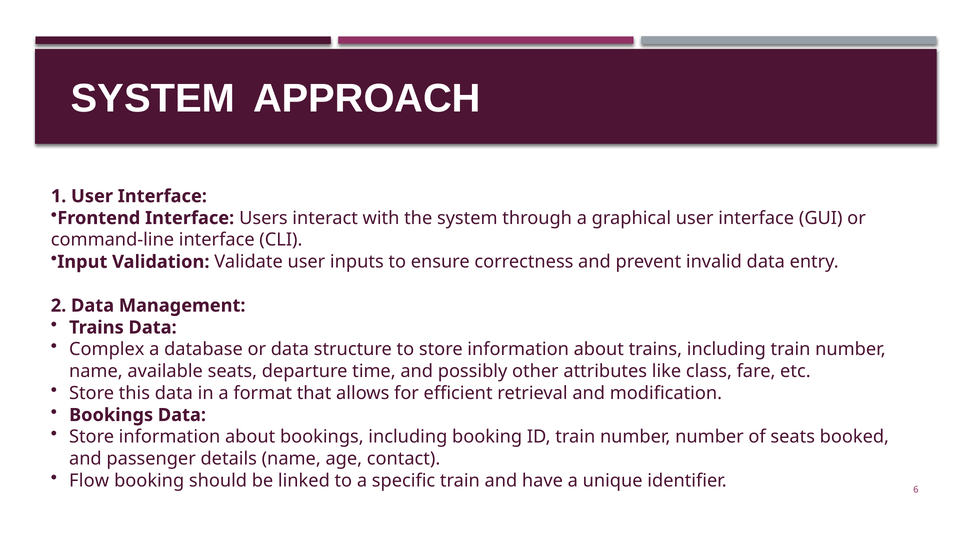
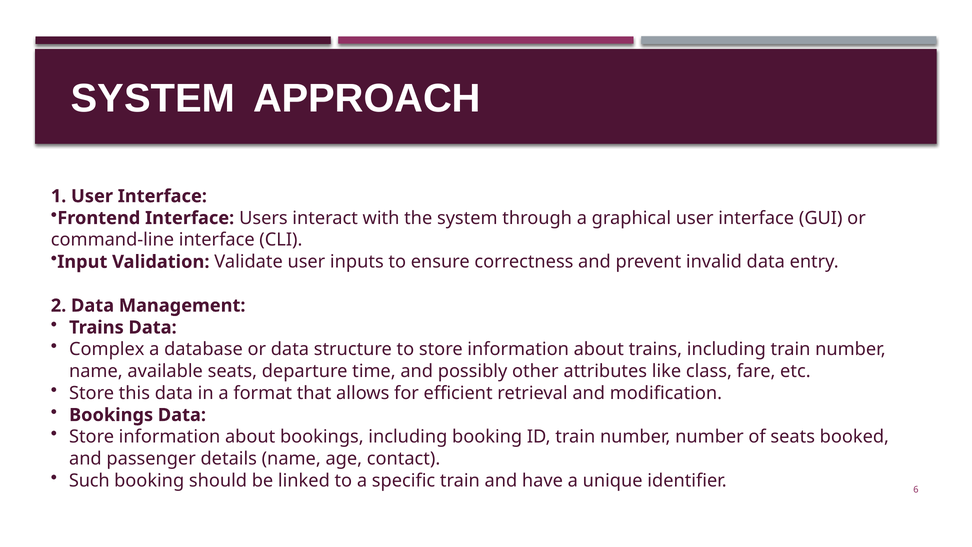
Flow: Flow -> Such
